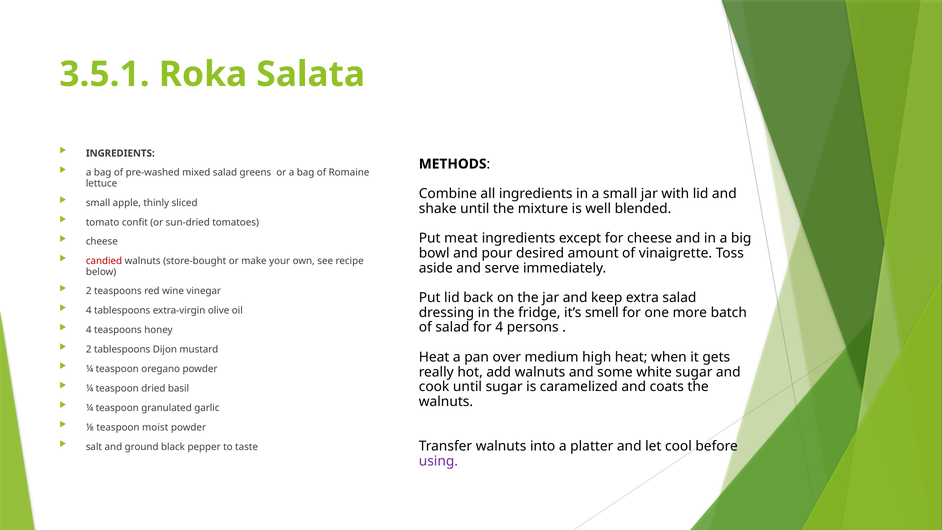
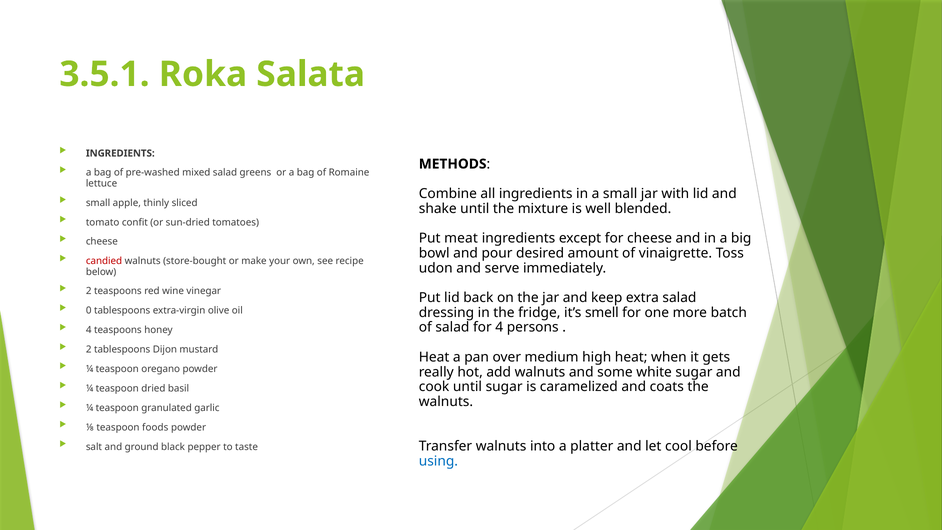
aside: aside -> udon
4 at (89, 311): 4 -> 0
moist: moist -> foods
using colour: purple -> blue
